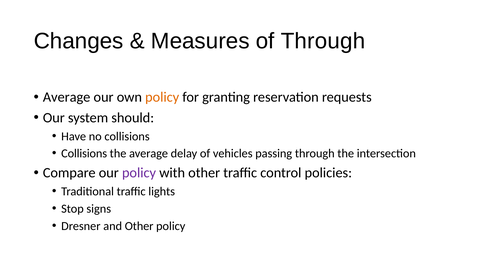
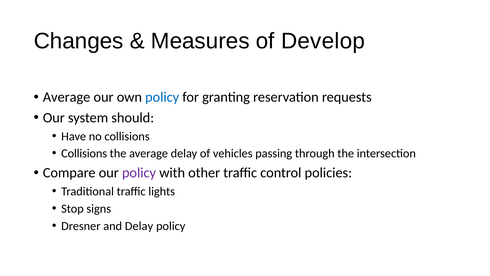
of Through: Through -> Develop
policy at (162, 97) colour: orange -> blue
and Other: Other -> Delay
